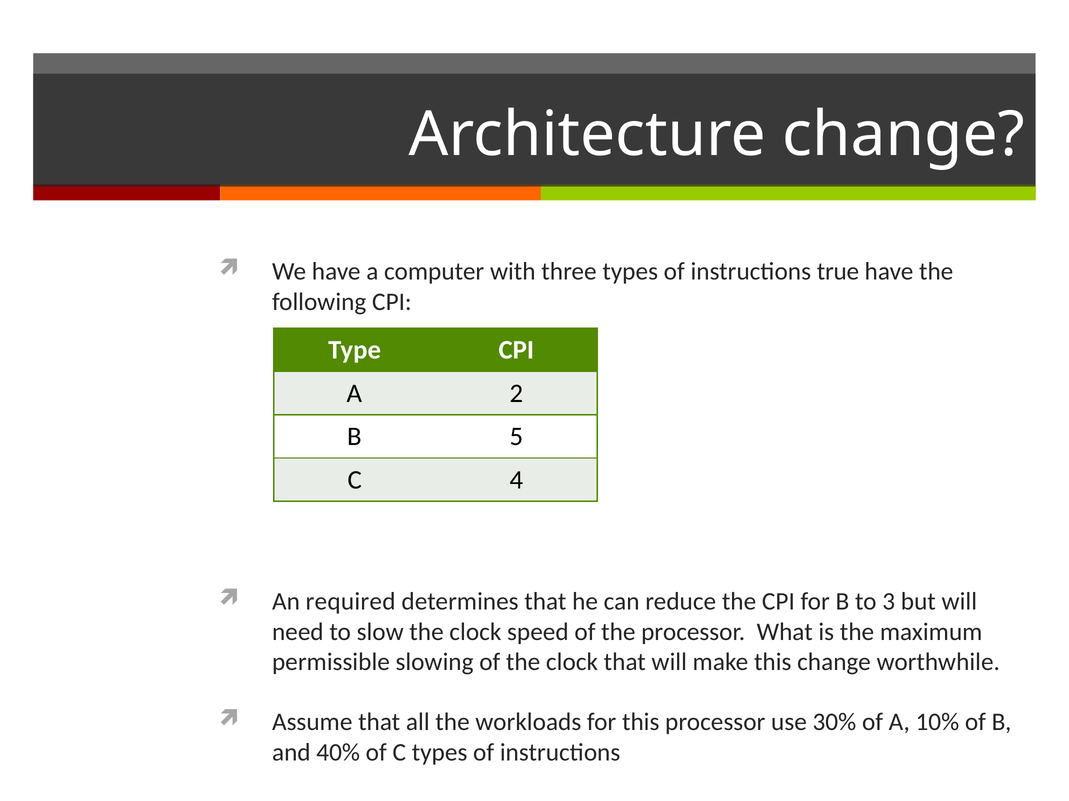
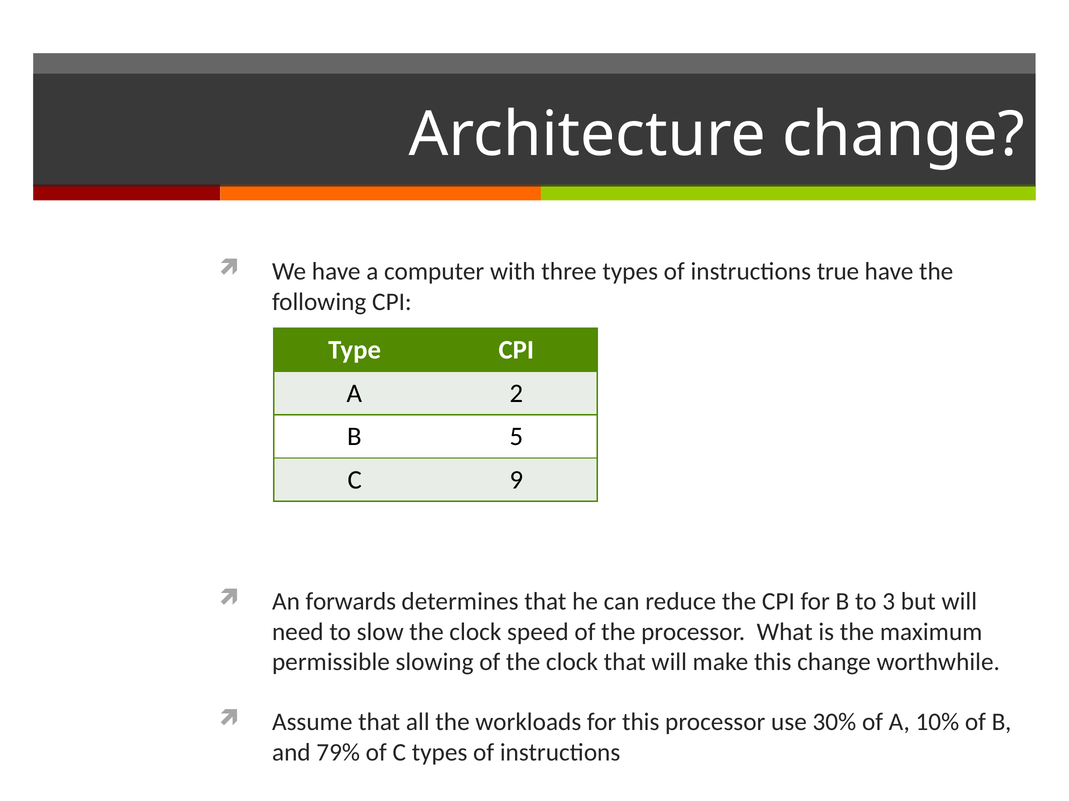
4: 4 -> 9
required: required -> forwards
40%: 40% -> 79%
